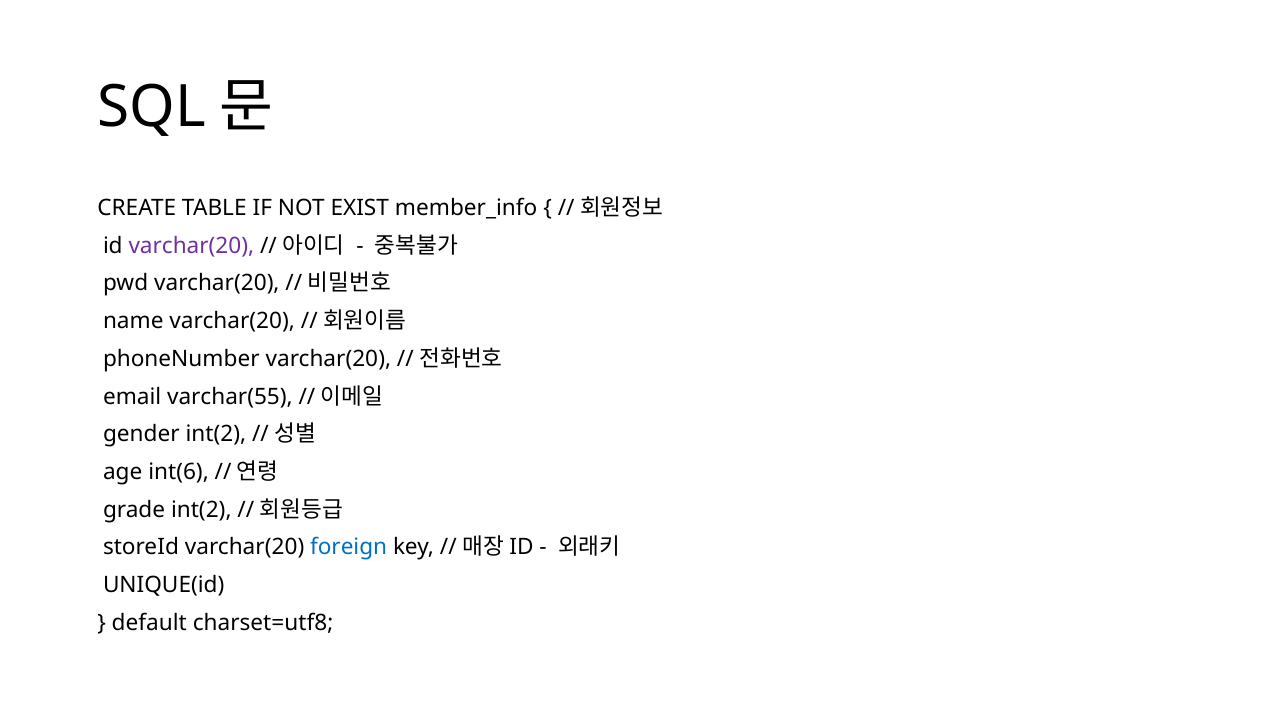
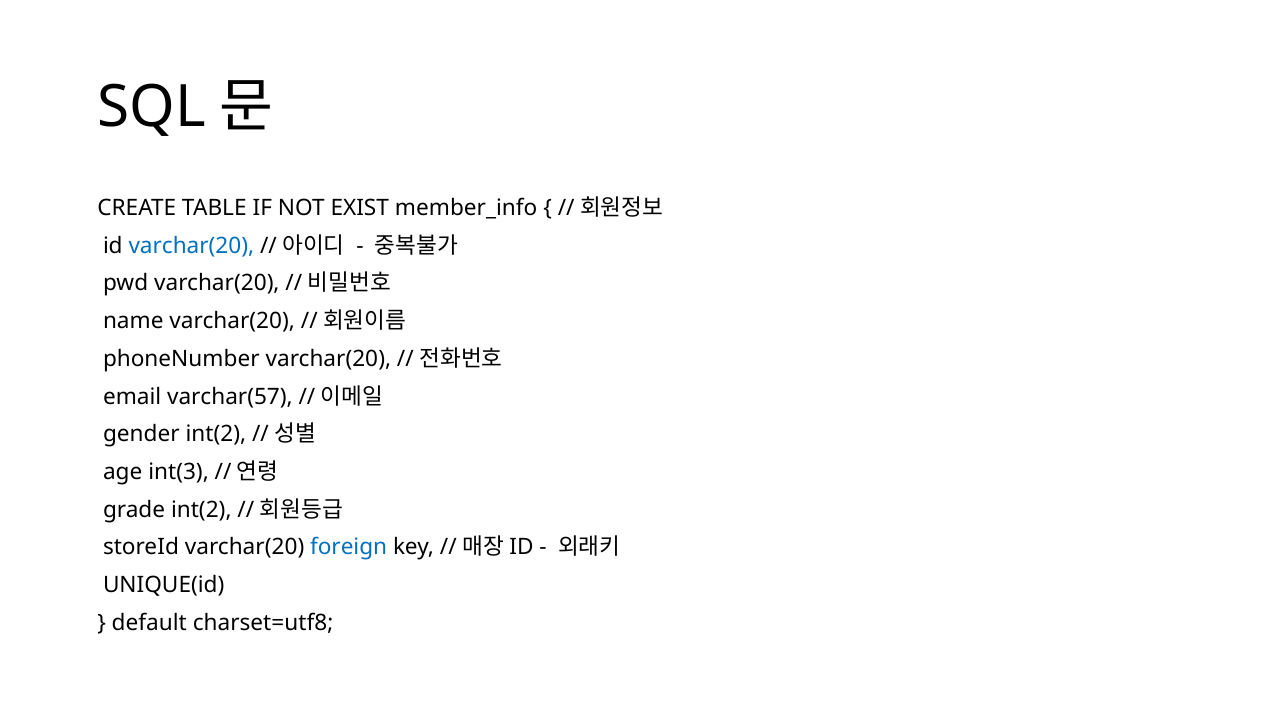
varchar(20 at (191, 246) colour: purple -> blue
varchar(55: varchar(55 -> varchar(57
int(6: int(6 -> int(3
